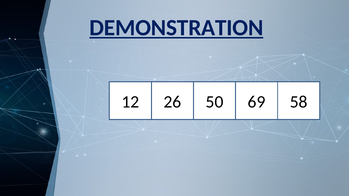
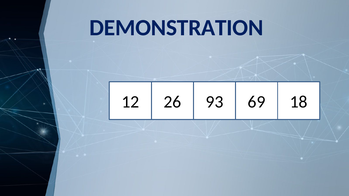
DEMONSTRATION underline: present -> none
50: 50 -> 93
58: 58 -> 18
